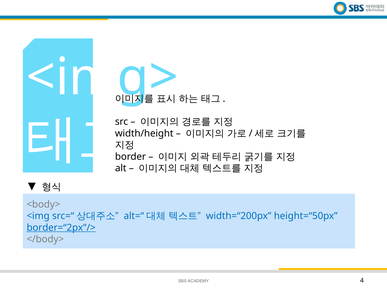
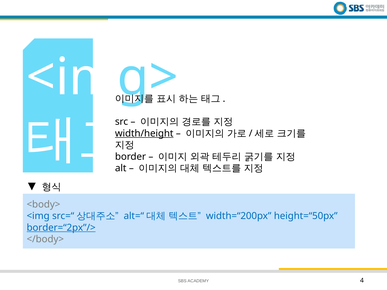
width/height underline: none -> present
